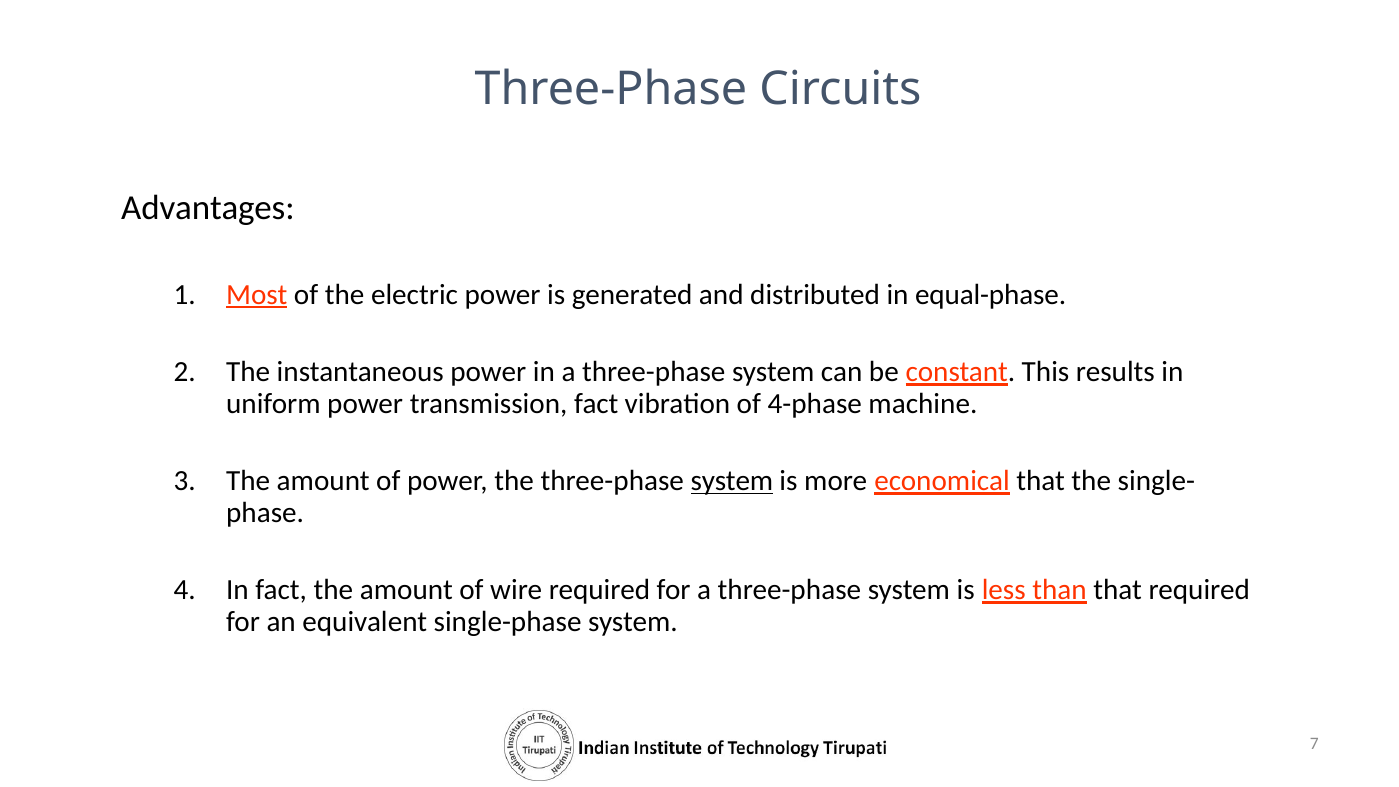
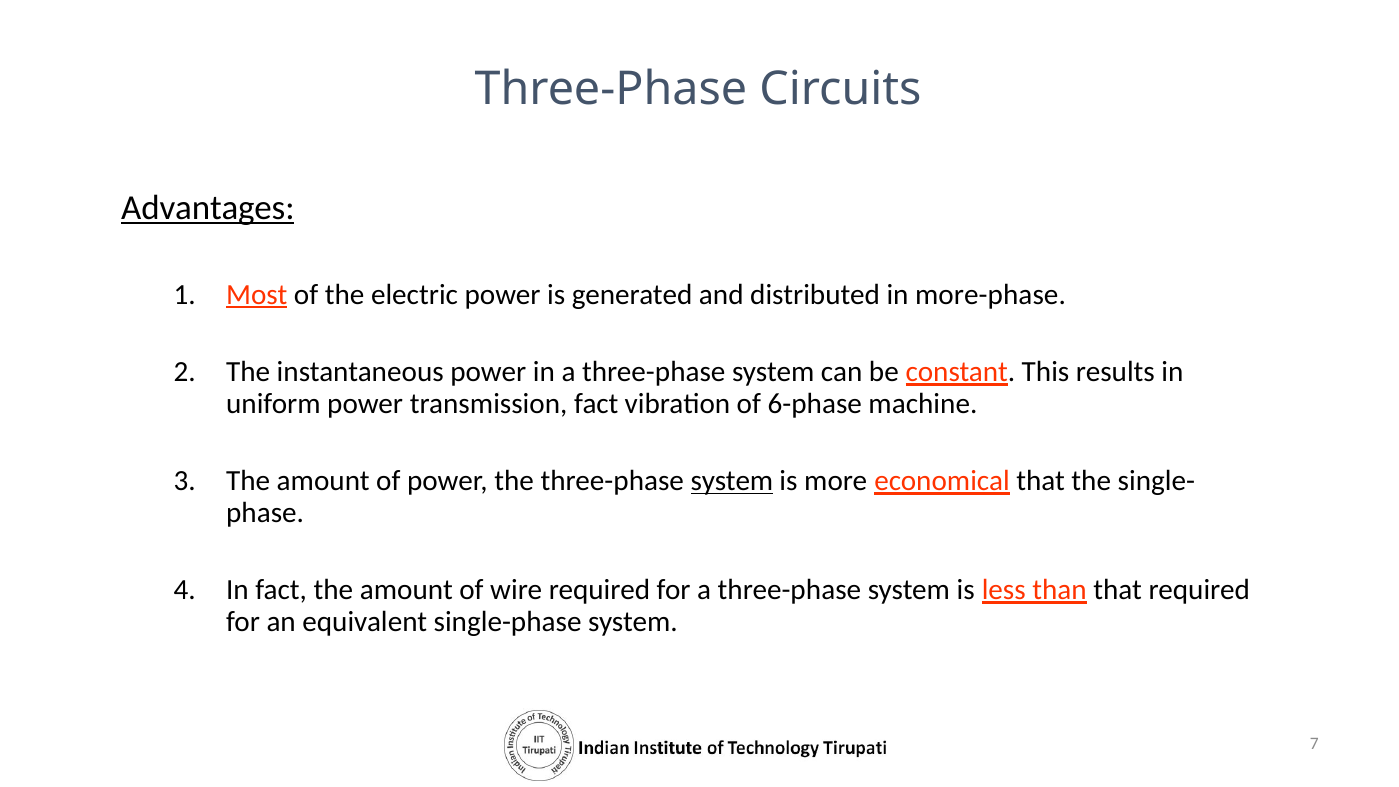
Advantages underline: none -> present
equal-phase: equal-phase -> more-phase
4-phase: 4-phase -> 6-phase
